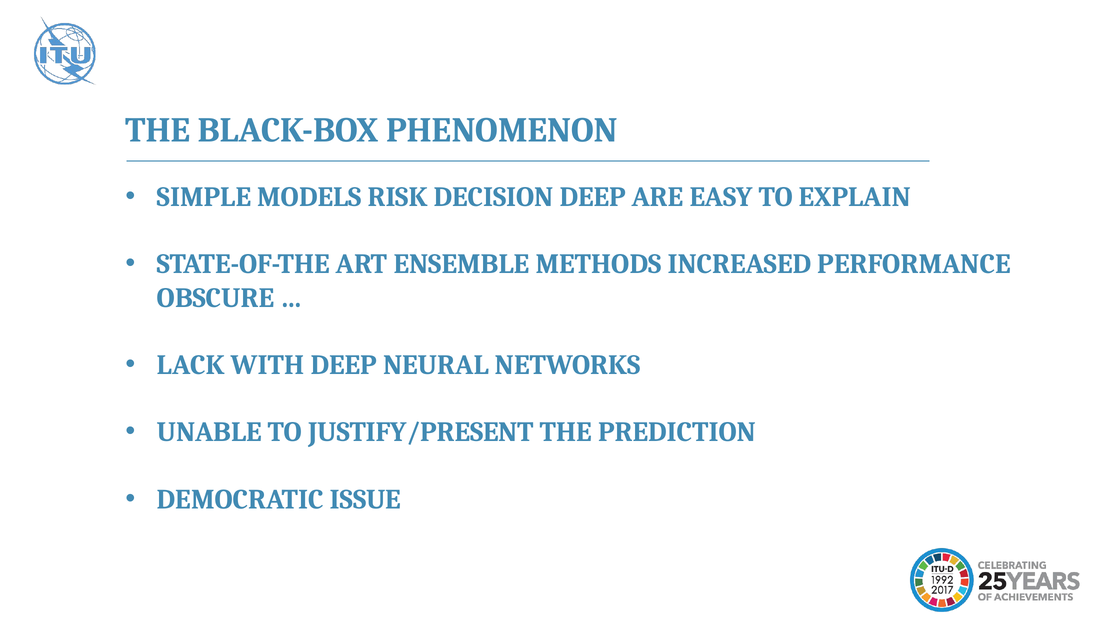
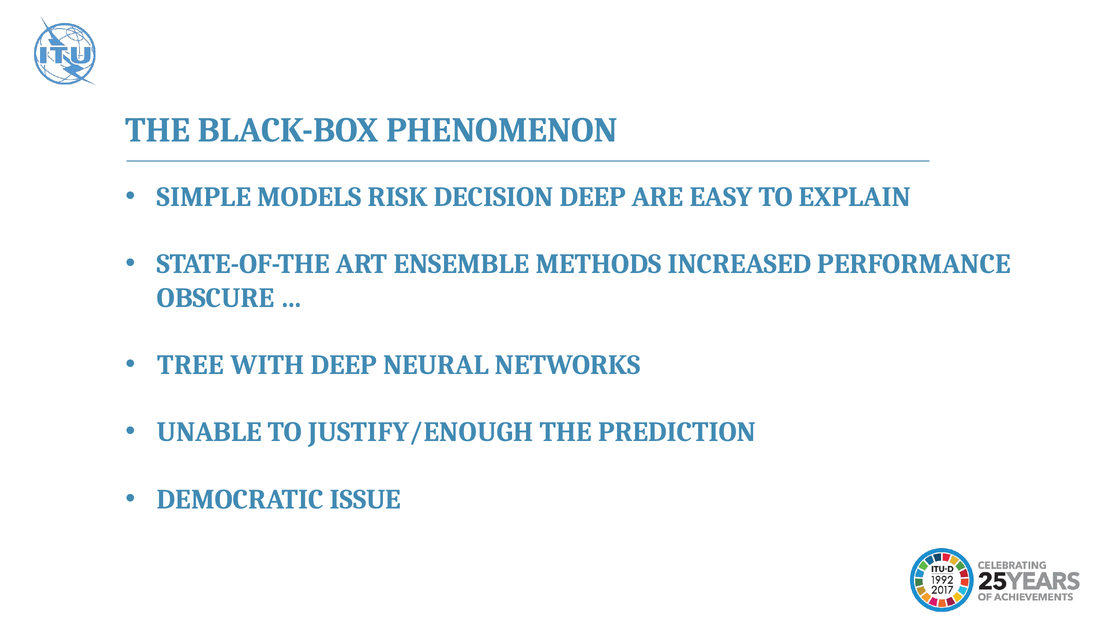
LACK: LACK -> TREE
JUSTIFY/PRESENT: JUSTIFY/PRESENT -> JUSTIFY/ENOUGH
